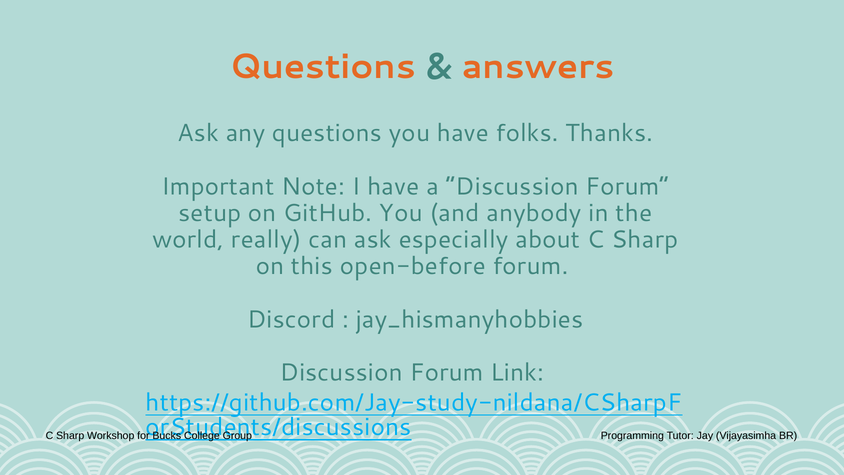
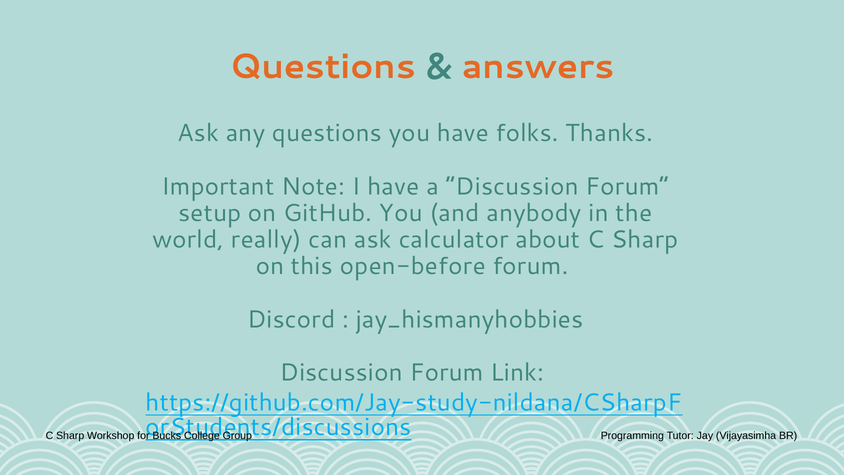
especially: especially -> calculator
